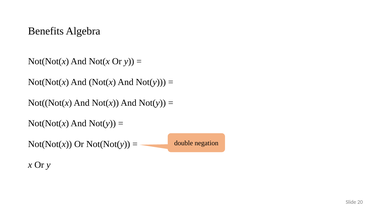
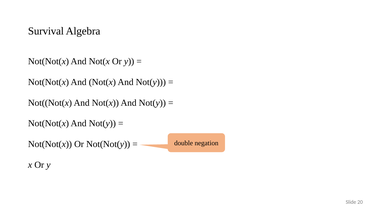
Benefits: Benefits -> Survival
